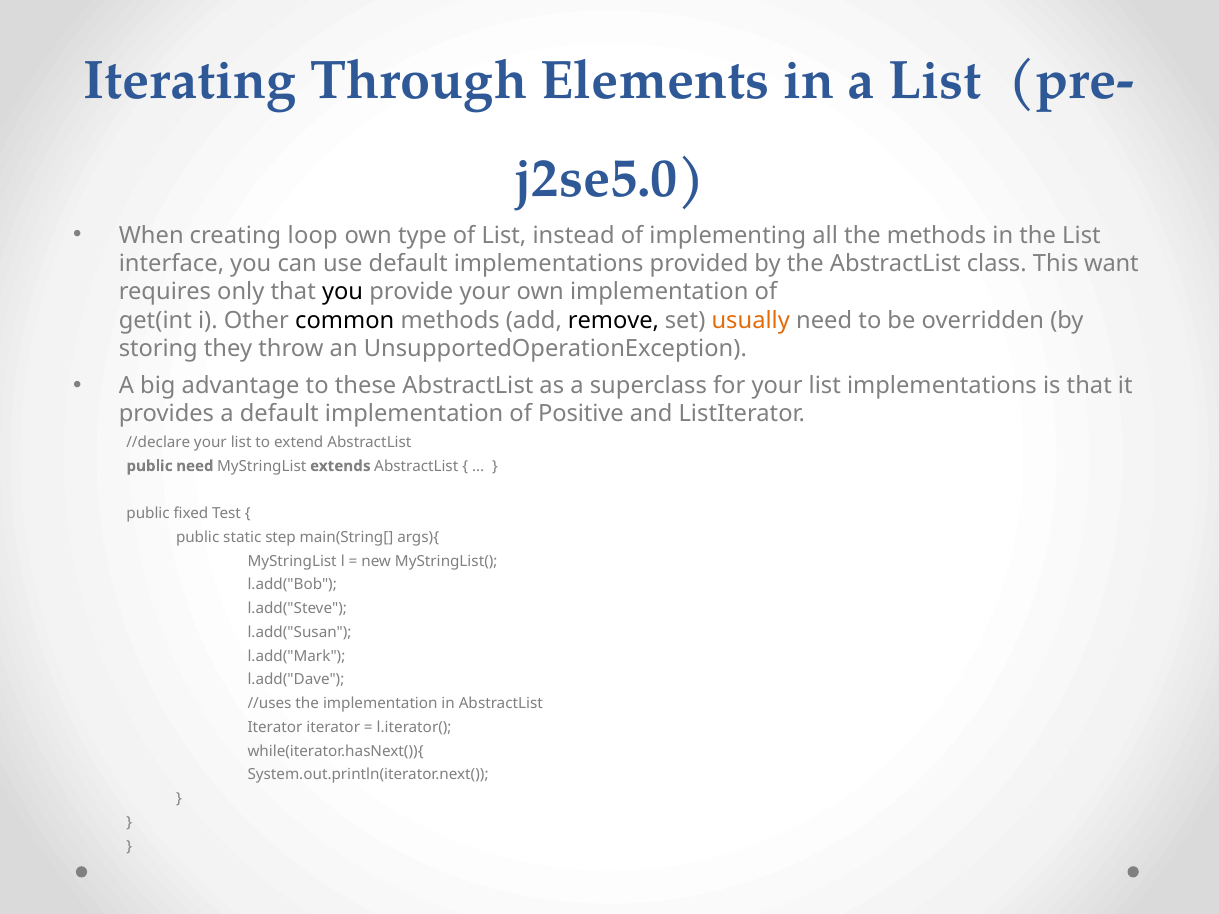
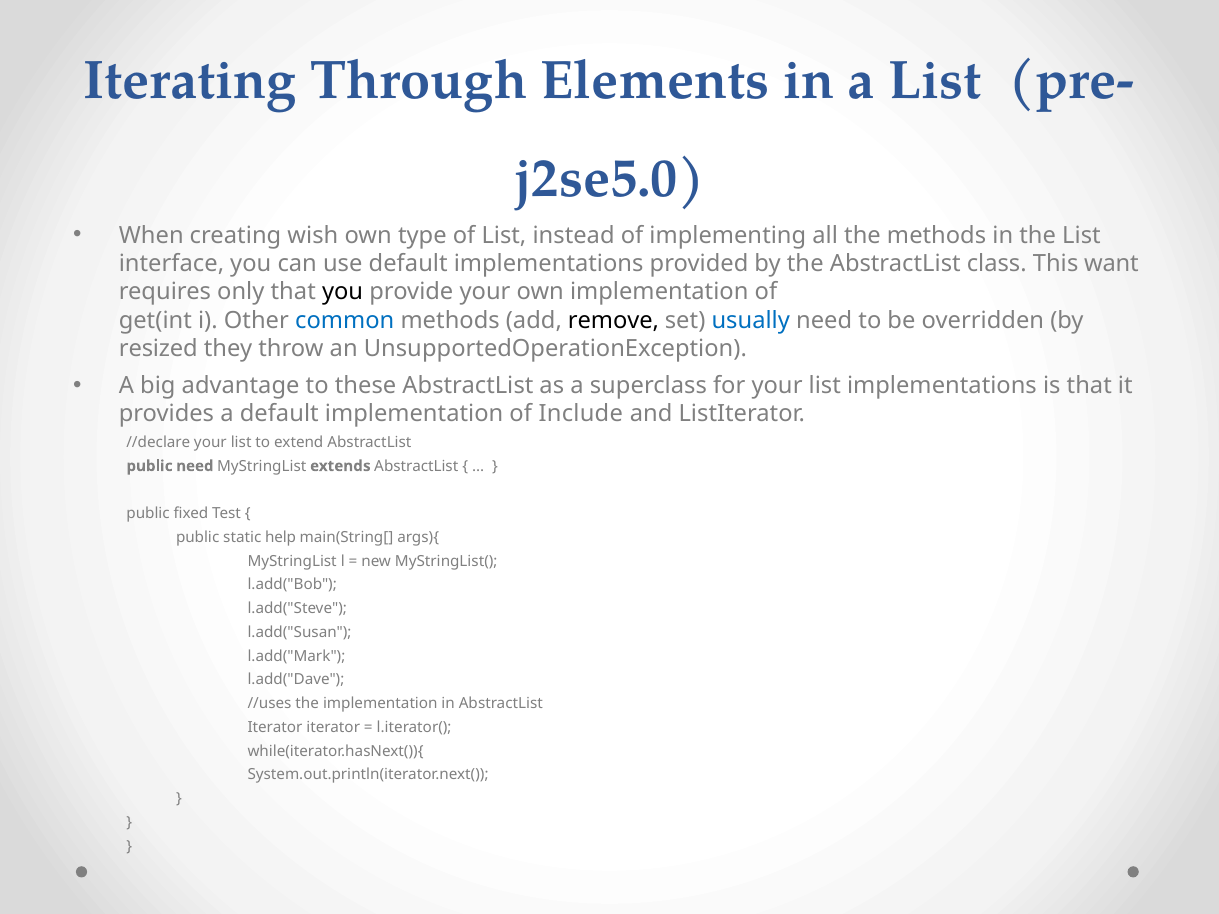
loop: loop -> wish
common colour: black -> blue
usually colour: orange -> blue
storing: storing -> resized
Positive: Positive -> Include
step: step -> help
